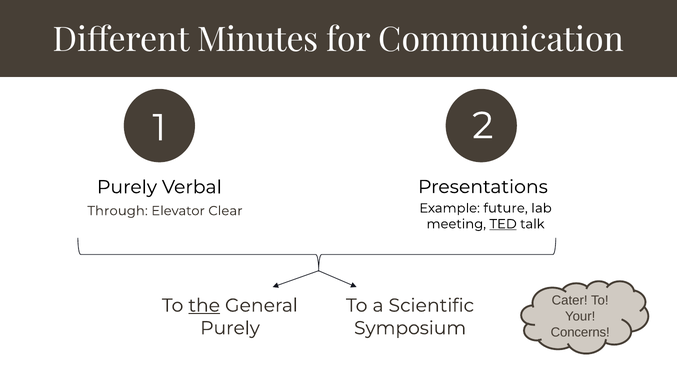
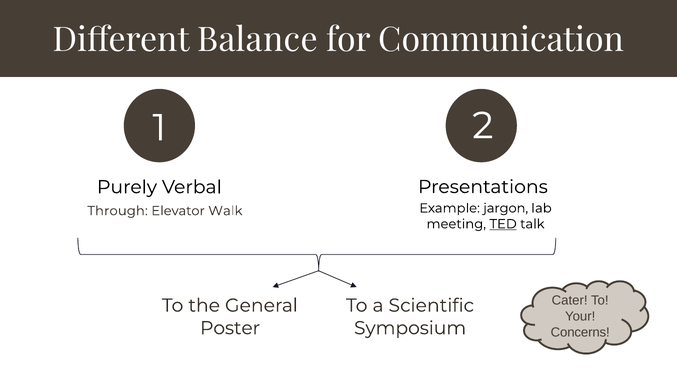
Minutes: Minutes -> Balance
future: future -> jargon
Clear: Clear -> Walk
the underline: present -> none
Purely at (230, 328): Purely -> Poster
